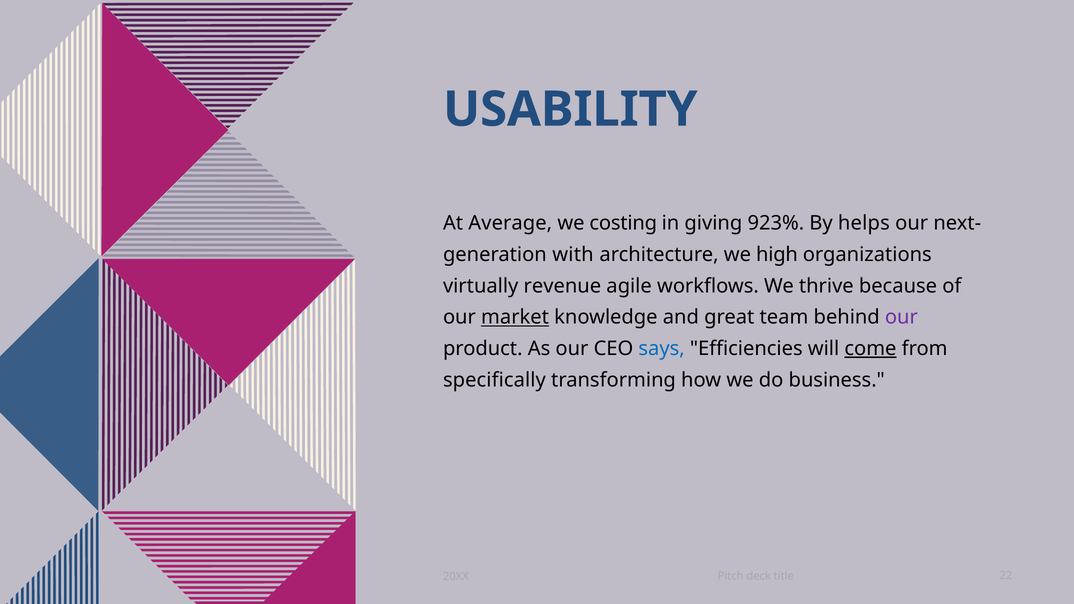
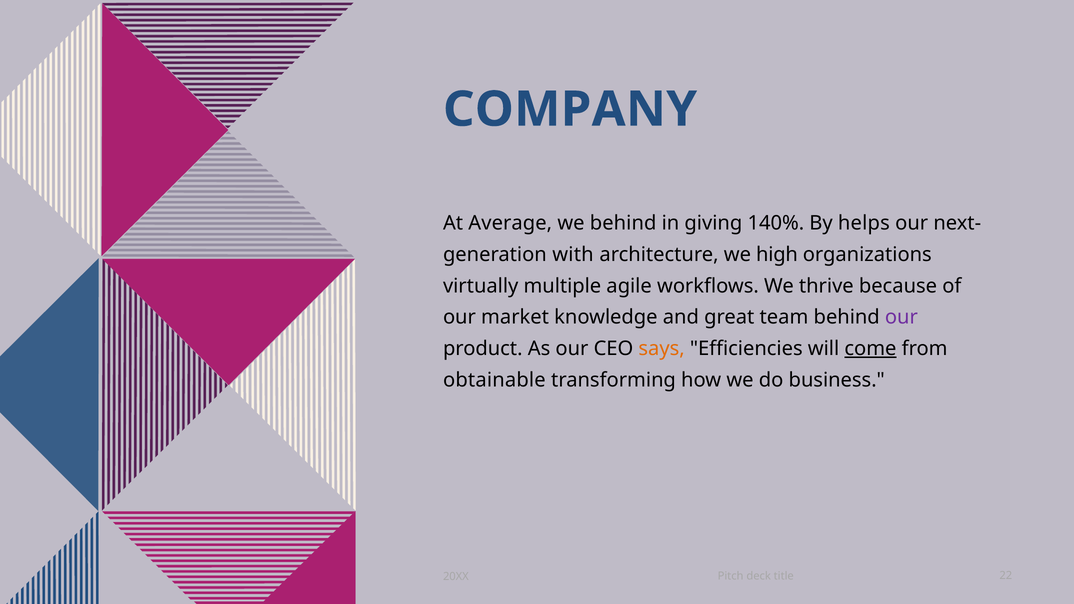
USABILITY: USABILITY -> COMPANY
we costing: costing -> behind
923%: 923% -> 140%
revenue: revenue -> multiple
market underline: present -> none
says colour: blue -> orange
specifically: specifically -> obtainable
